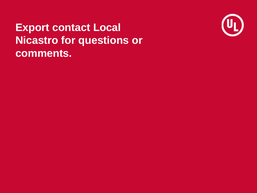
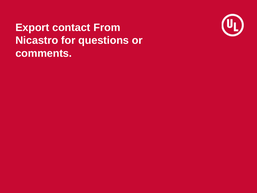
Local: Local -> From
